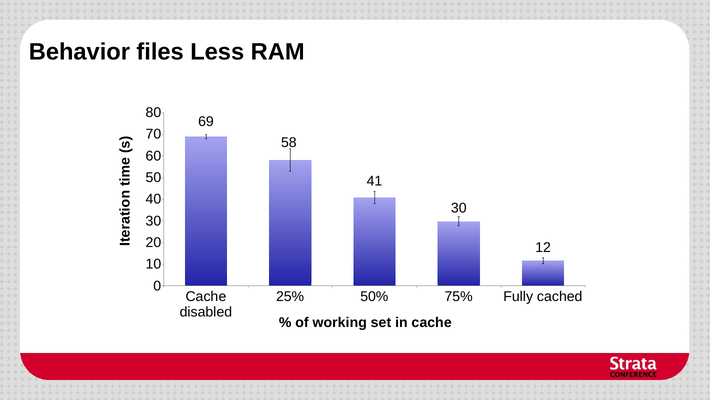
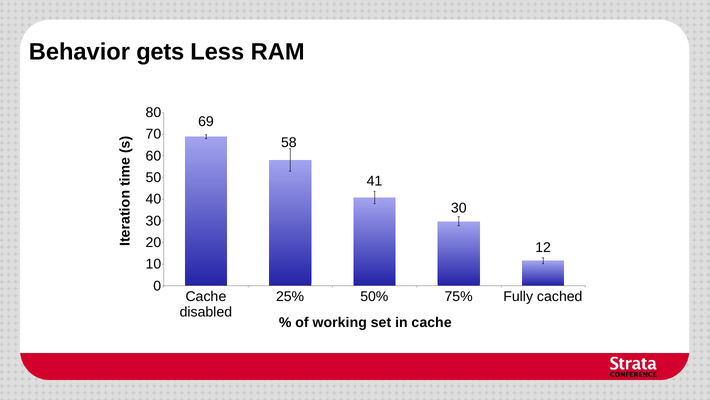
files: files -> gets
